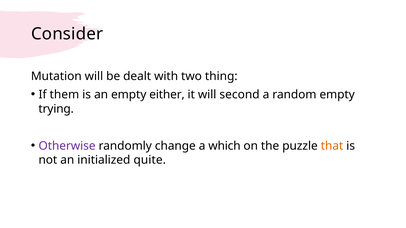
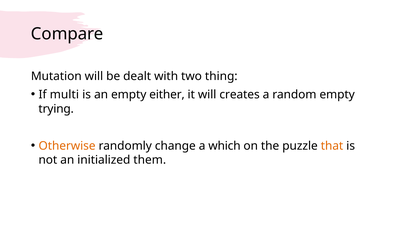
Consider: Consider -> Compare
them: them -> multi
second: second -> creates
Otherwise colour: purple -> orange
quite: quite -> them
